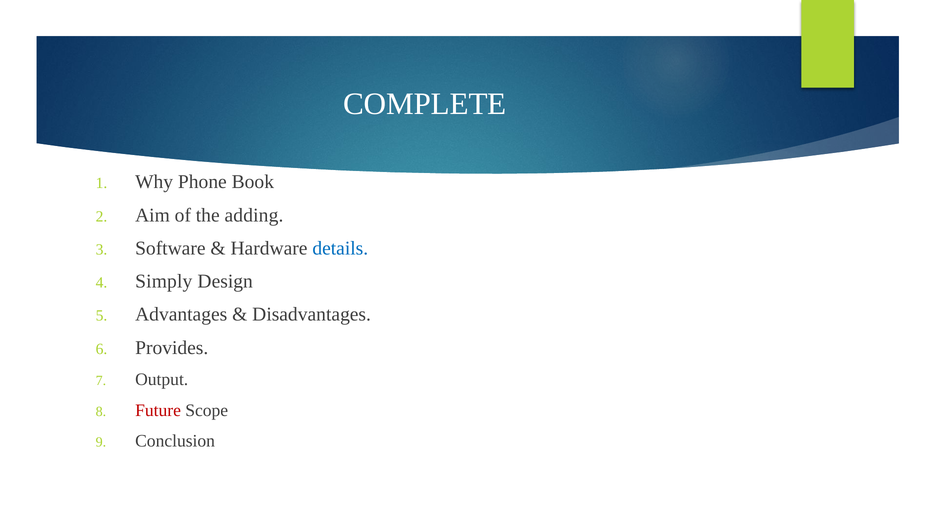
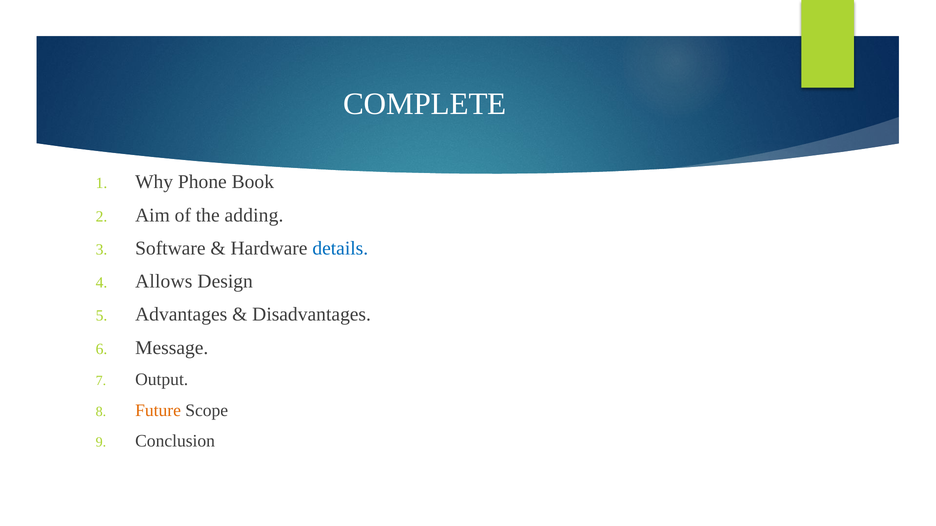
Simply: Simply -> Allows
Provides: Provides -> Message
Future colour: red -> orange
